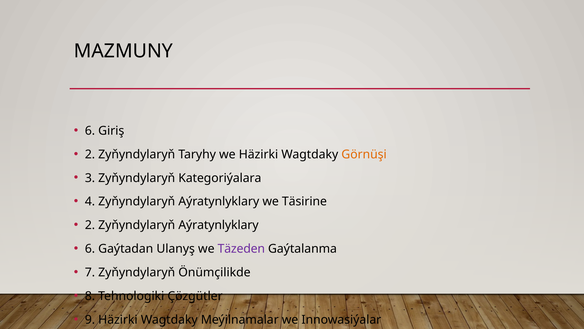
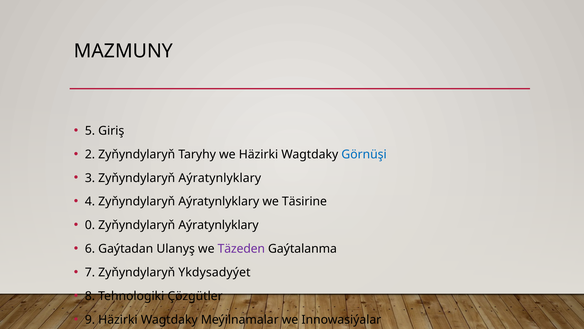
6 at (90, 131): 6 -> 5
Görnüşi colour: orange -> blue
3 Zyňyndylaryň Kategoriýalara: Kategoriýalara -> Aýratynlyklary
2 at (90, 225): 2 -> 0
Önümçilikde: Önümçilikde -> Ykdysadyýet
